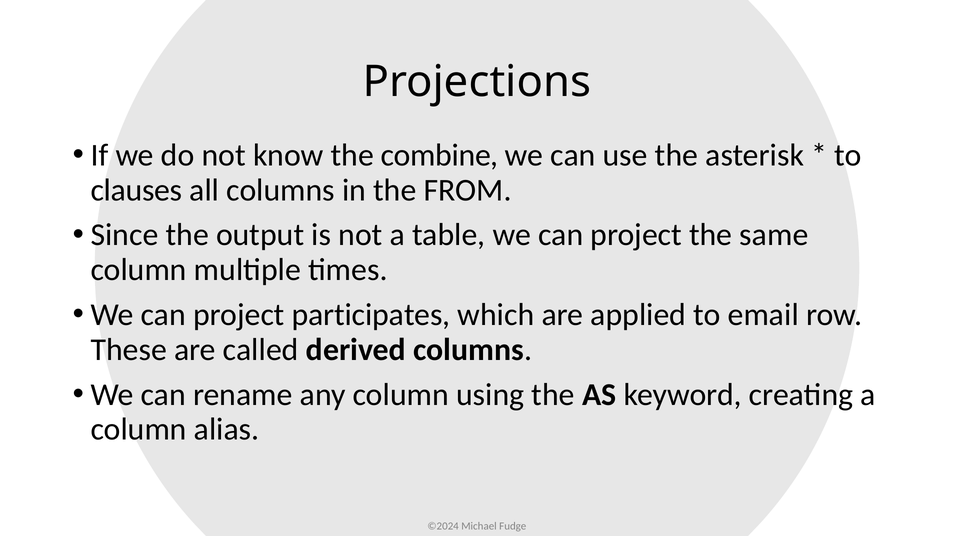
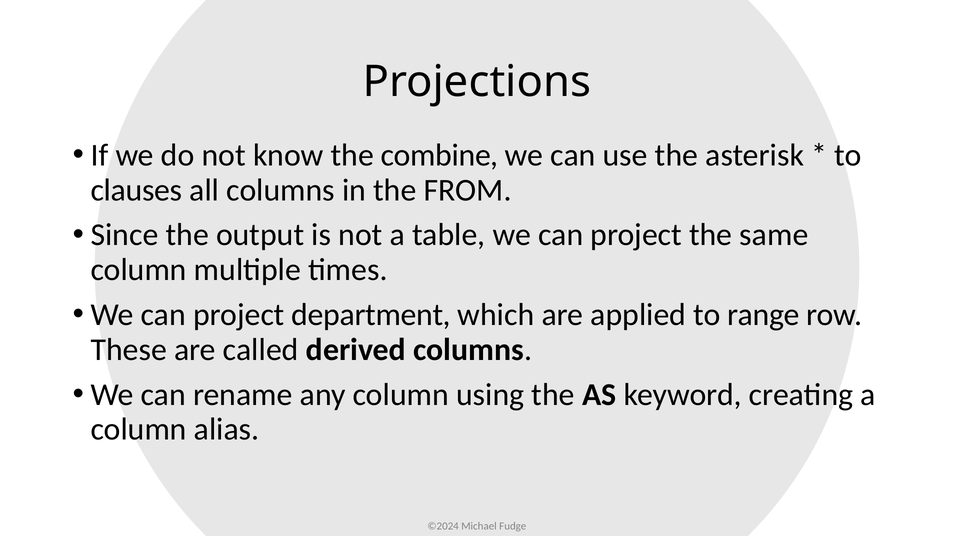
participates: participates -> department
email: email -> range
